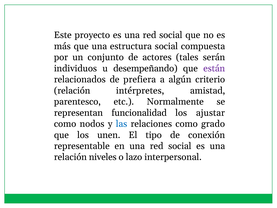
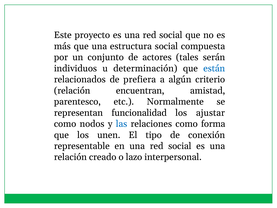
desempeñando: desempeñando -> determinación
están colour: purple -> blue
intérpretes: intérpretes -> encuentran
grado: grado -> forma
niveles: niveles -> creado
